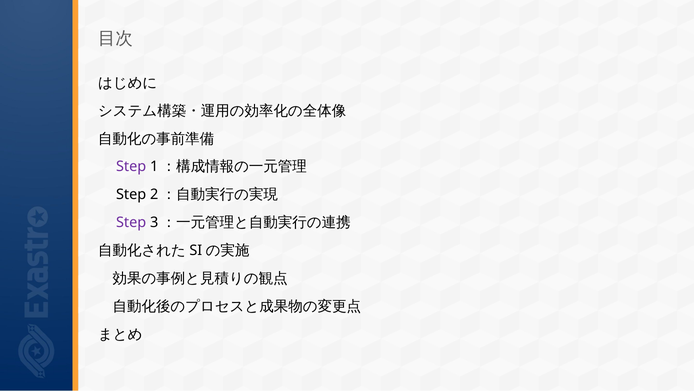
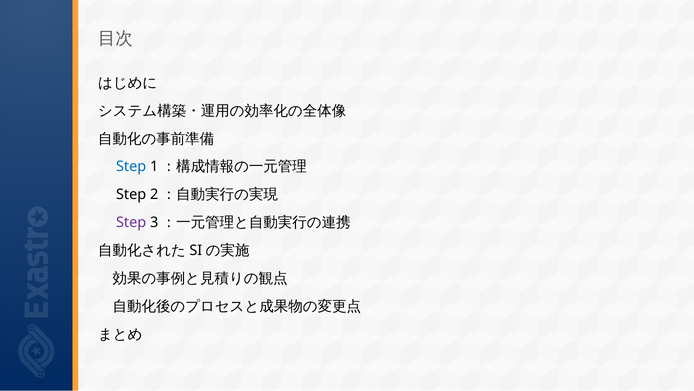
Step at (131, 166) colour: purple -> blue
